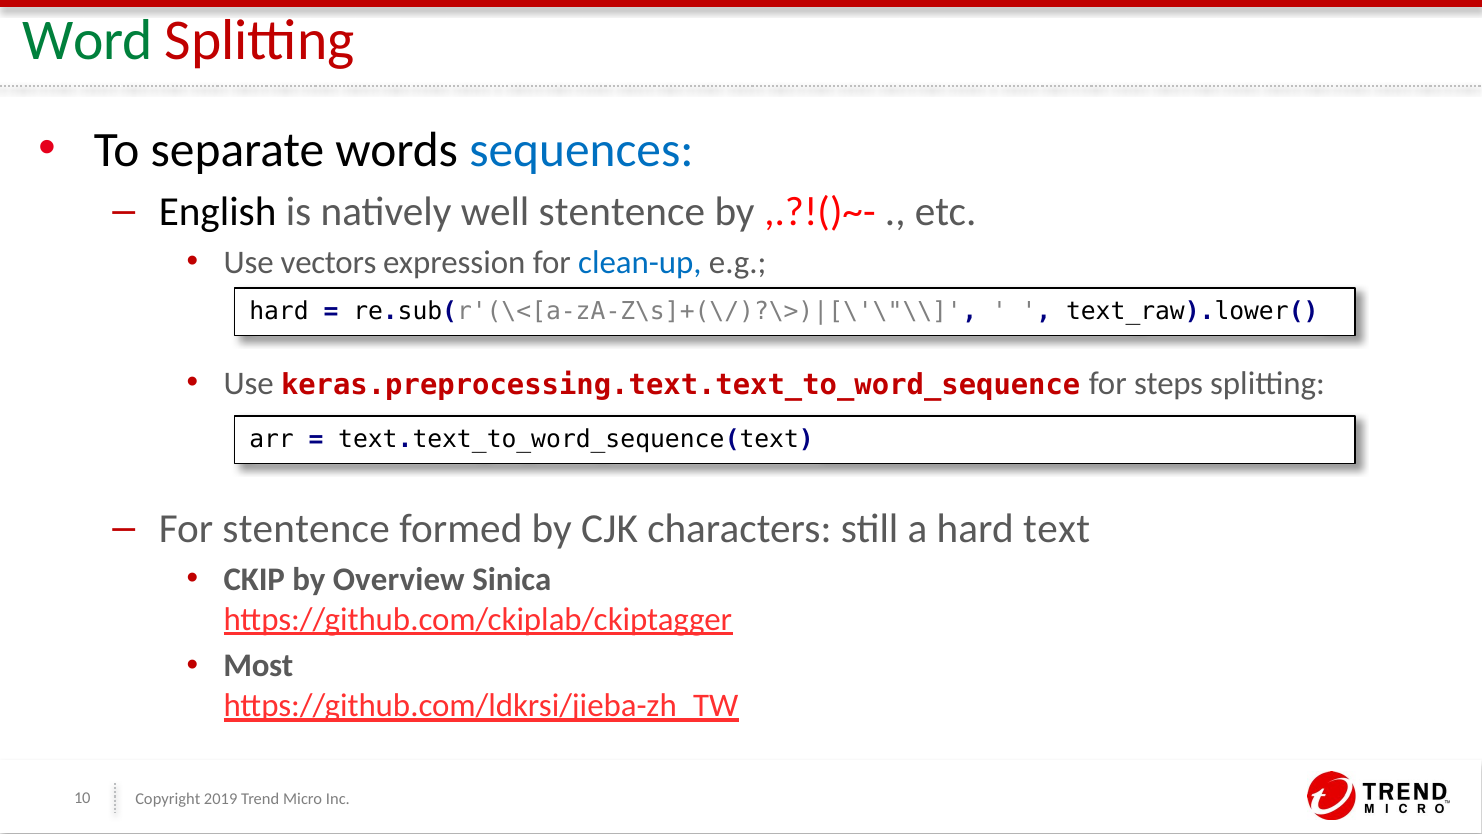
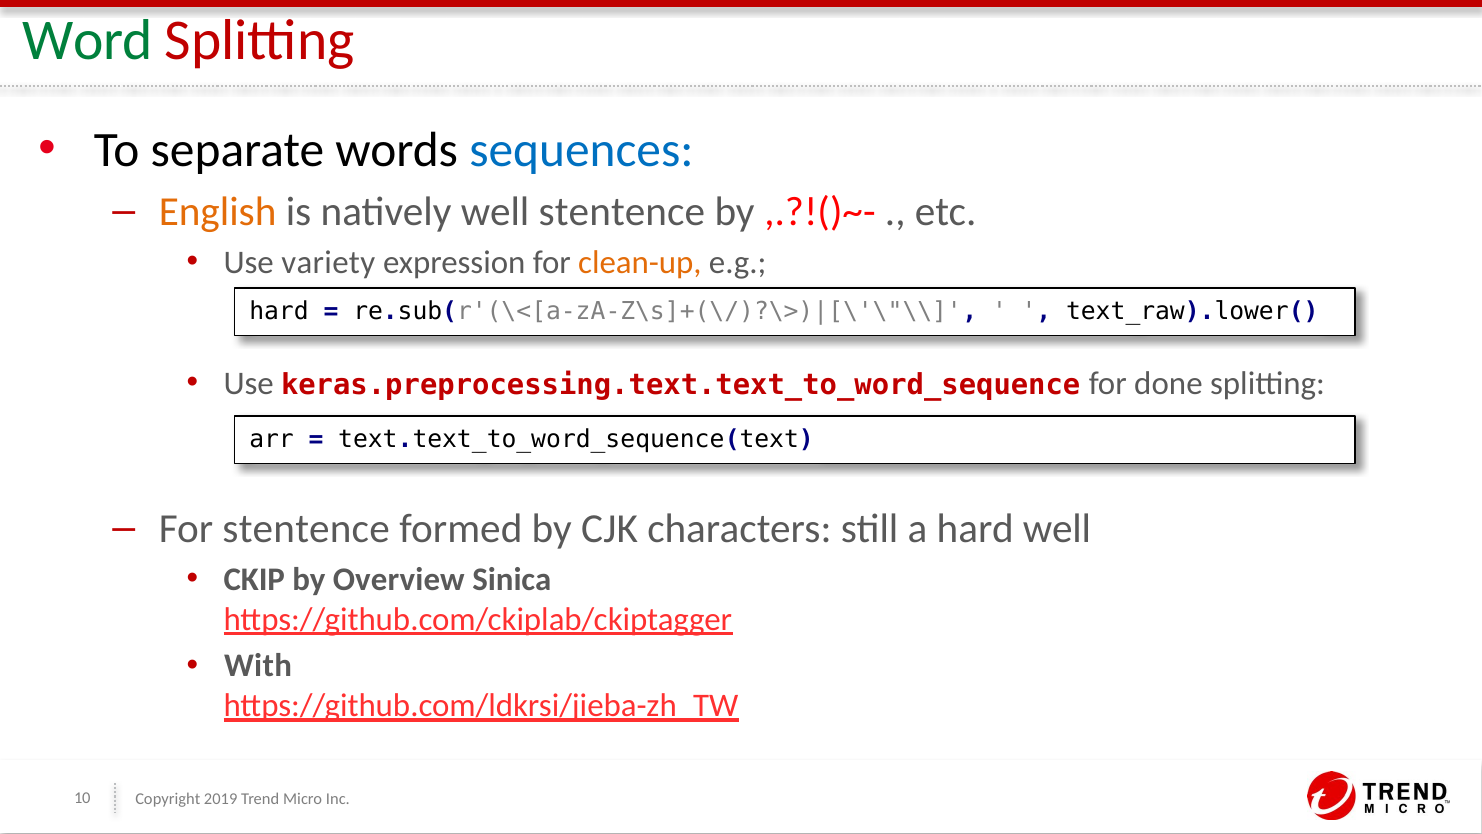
English colour: black -> orange
vectors: vectors -> variety
clean-up colour: blue -> orange
steps: steps -> done
hard text: text -> well
Most: Most -> With
